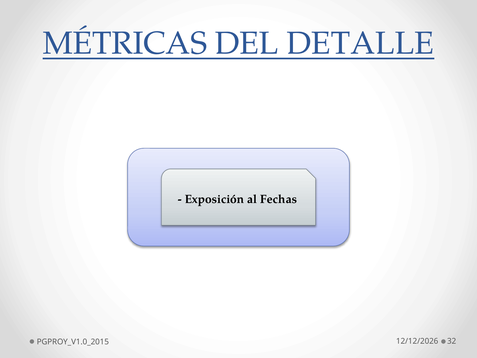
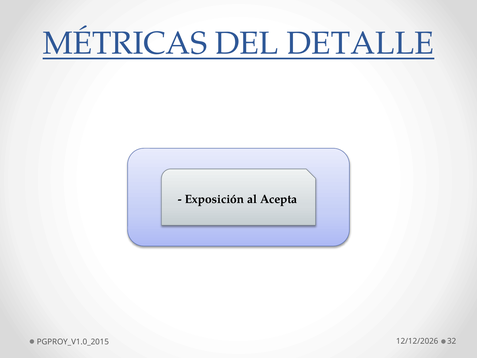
Fechas: Fechas -> Acepta
